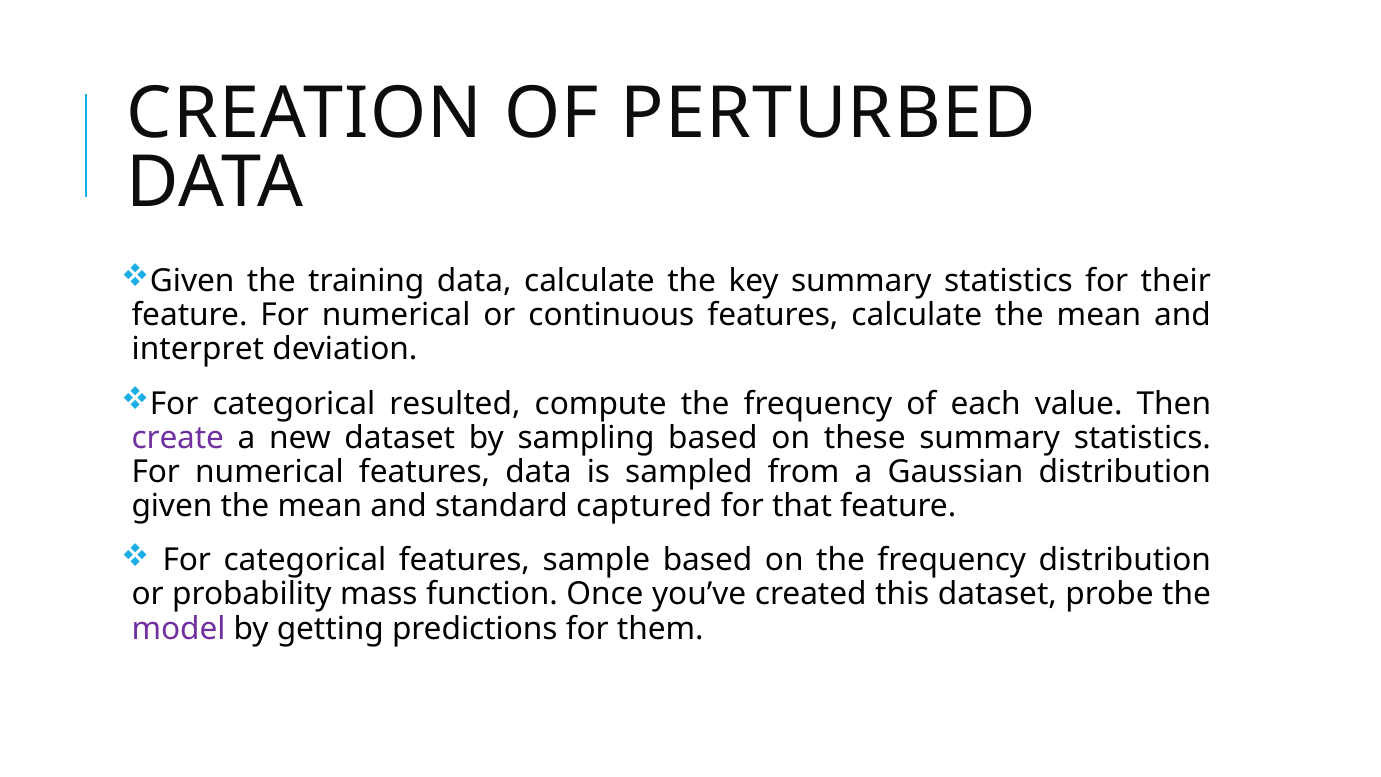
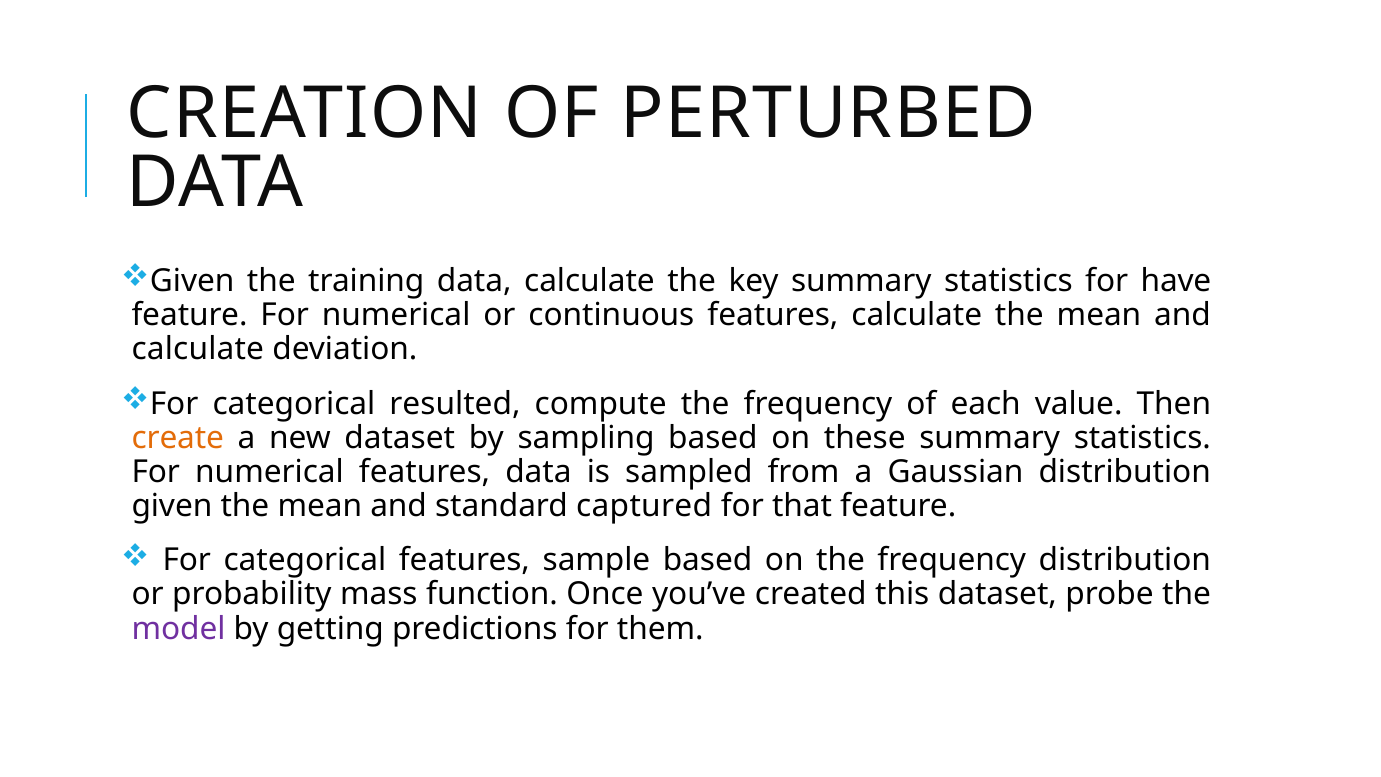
their: their -> have
interpret at (198, 349): interpret -> calculate
create colour: purple -> orange
